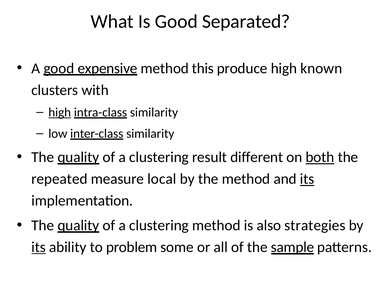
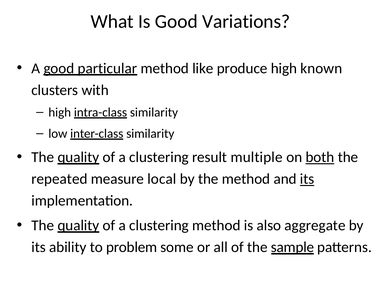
Separated: Separated -> Variations
expensive: expensive -> particular
this: this -> like
high at (60, 112) underline: present -> none
different: different -> multiple
strategies: strategies -> aggregate
its at (39, 247) underline: present -> none
